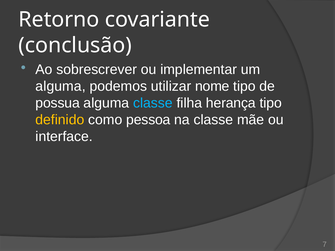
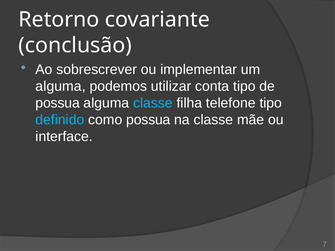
nome: nome -> conta
herança: herança -> telefone
definido colour: yellow -> light blue
como pessoa: pessoa -> possua
